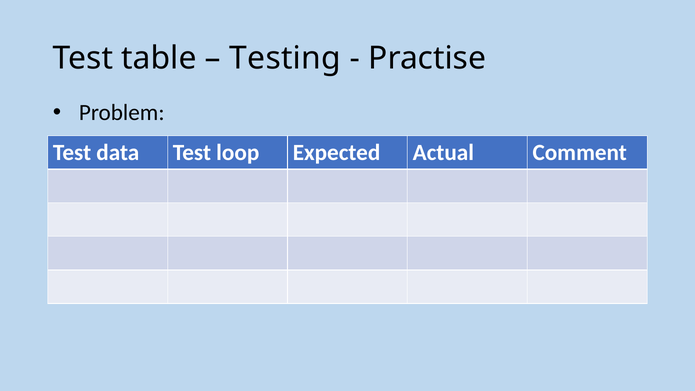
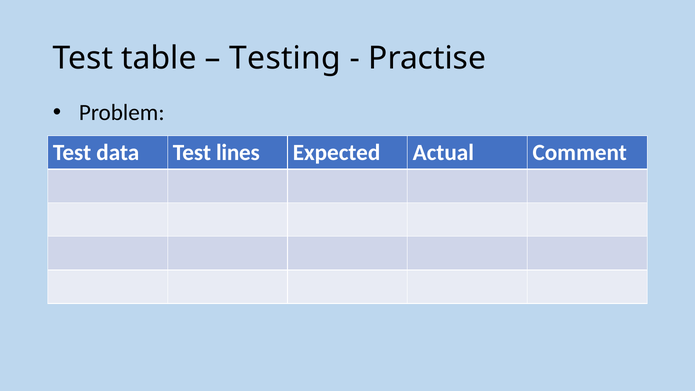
loop: loop -> lines
